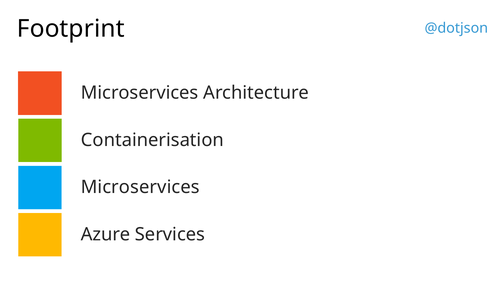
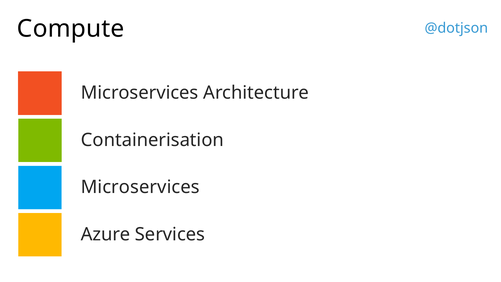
Footprint: Footprint -> Compute
